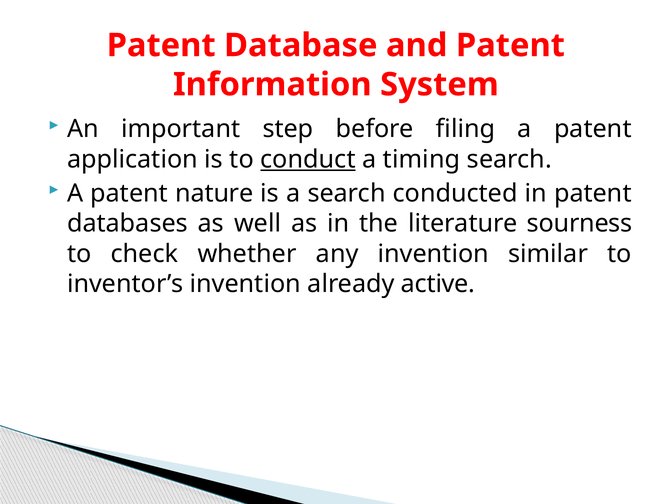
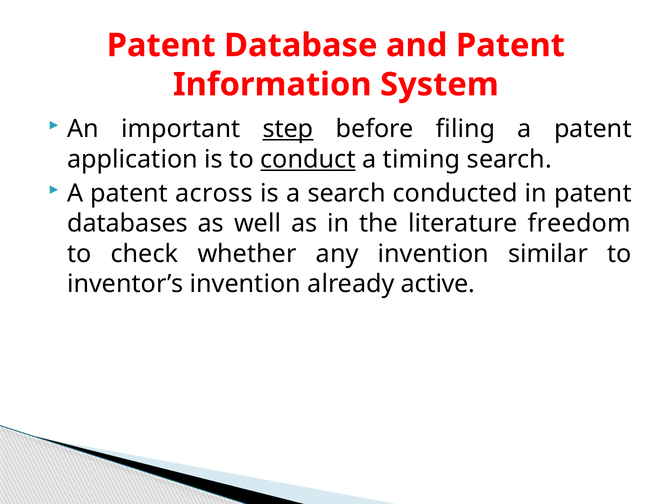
step underline: none -> present
nature: nature -> across
sourness: sourness -> freedom
